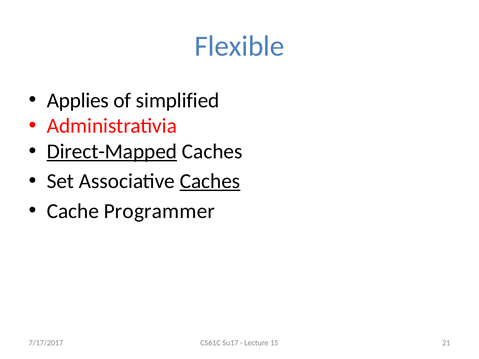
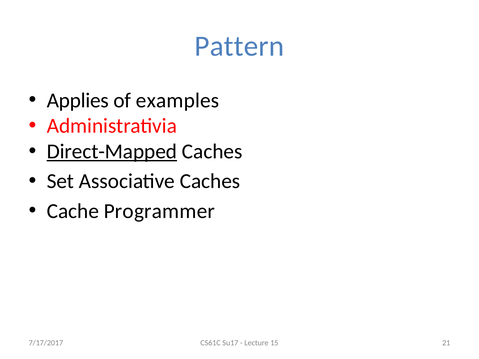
Flexible: Flexible -> Pattern
simplified: simplified -> examples
Caches at (210, 181) underline: present -> none
